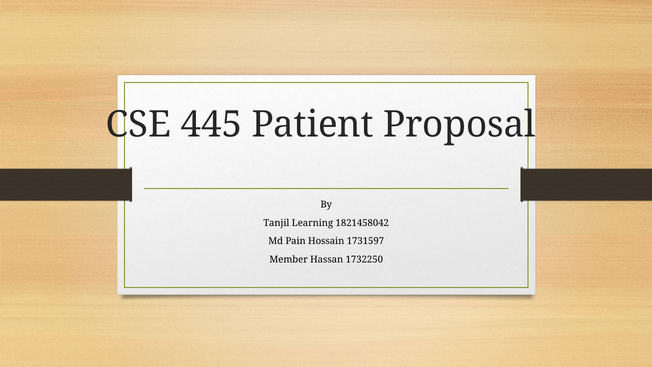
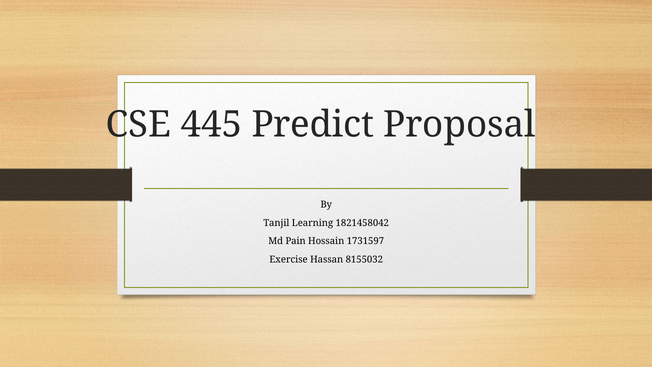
Patient: Patient -> Predict
Member: Member -> Exercise
1732250: 1732250 -> 8155032
